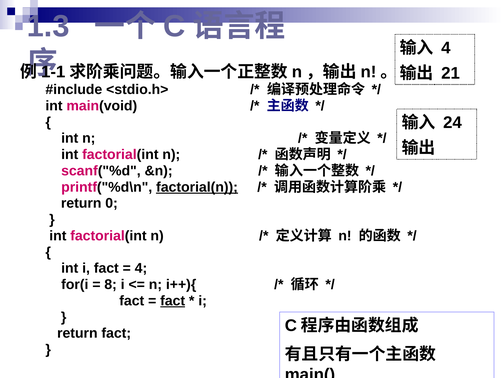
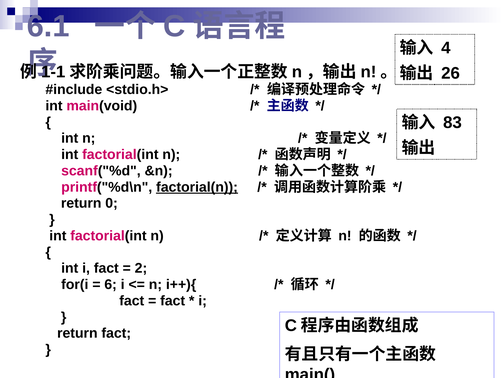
1.3: 1.3 -> 6.1
21: 21 -> 26
24: 24 -> 83
4 at (141, 268): 4 -> 2
8: 8 -> 6
fact at (173, 301) underline: present -> none
